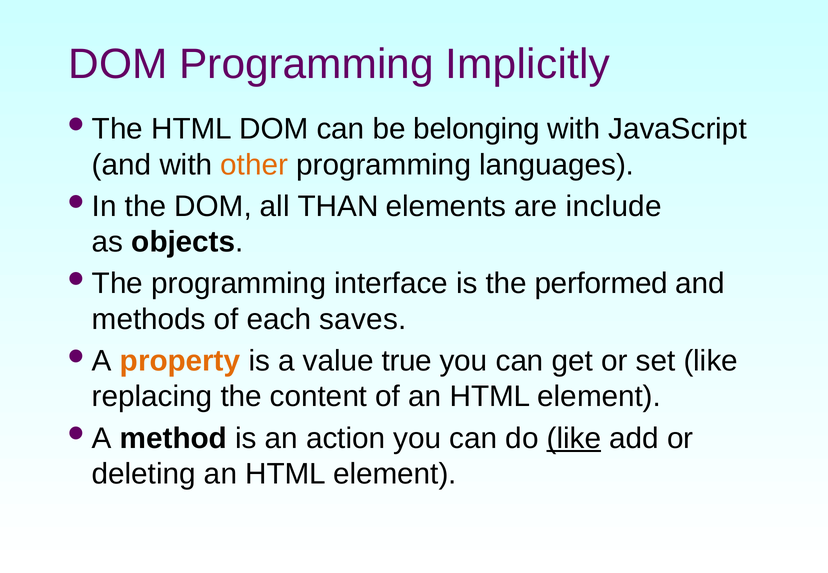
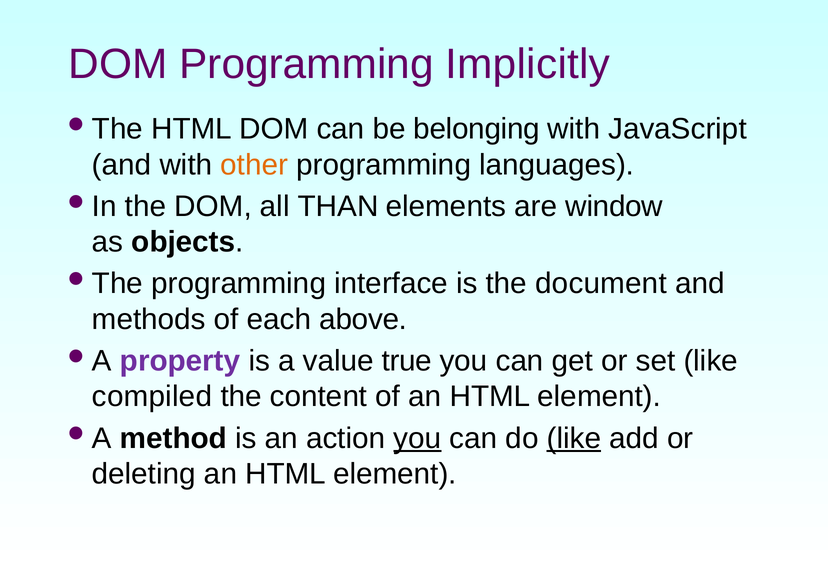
include: include -> window
performed: performed -> document
saves: saves -> above
property colour: orange -> purple
replacing: replacing -> compiled
you at (417, 438) underline: none -> present
